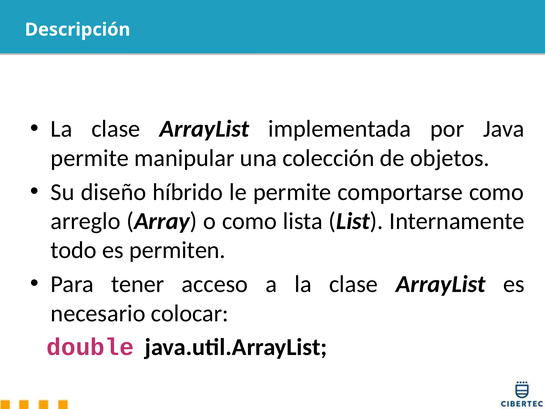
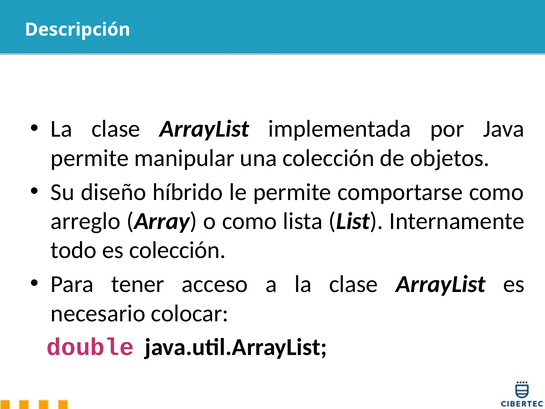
es permiten: permiten -> colección
